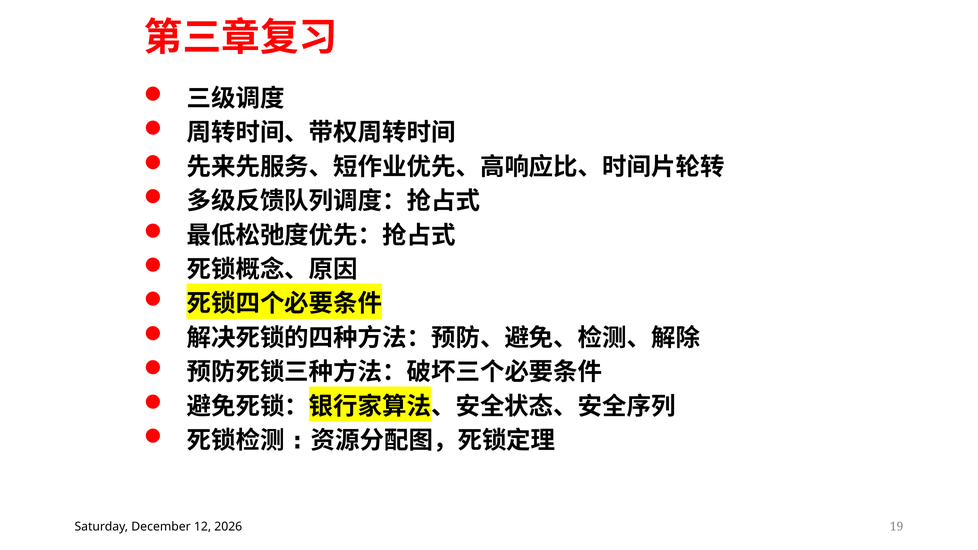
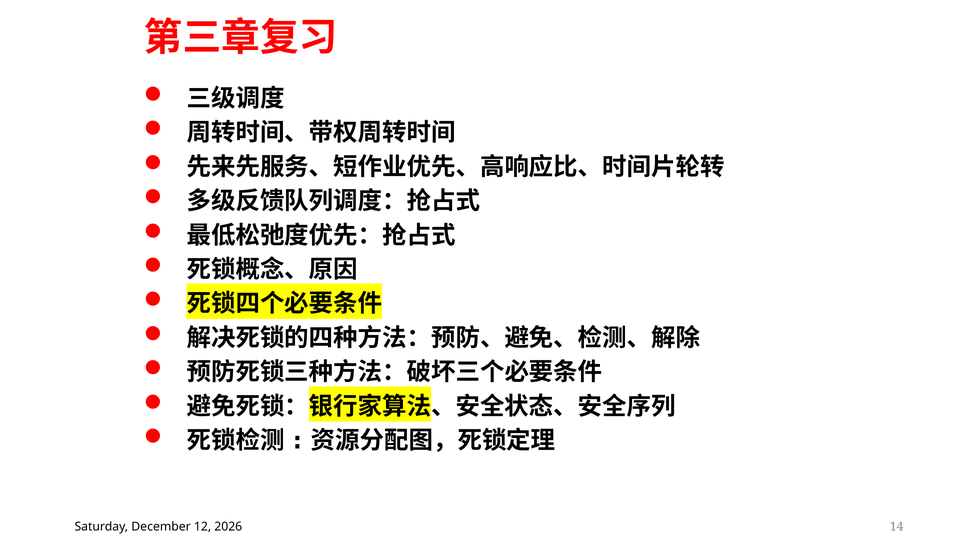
19: 19 -> 14
